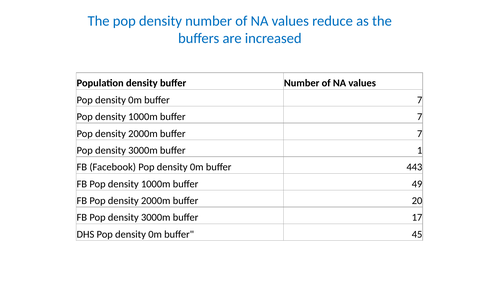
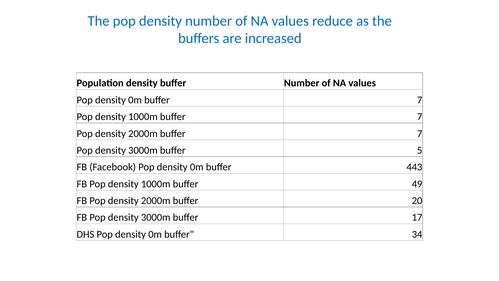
1: 1 -> 5
45: 45 -> 34
